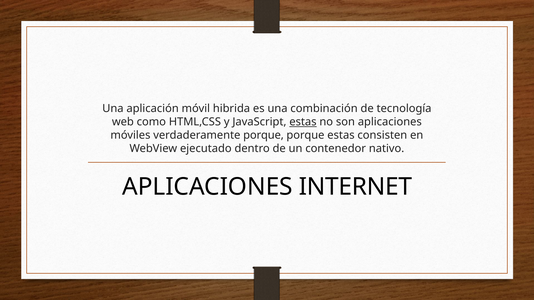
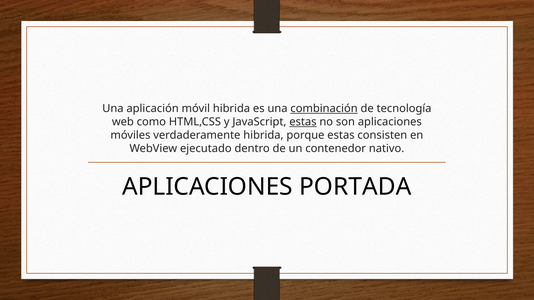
combinación underline: none -> present
verdaderamente porque: porque -> hibrida
INTERNET: INTERNET -> PORTADA
